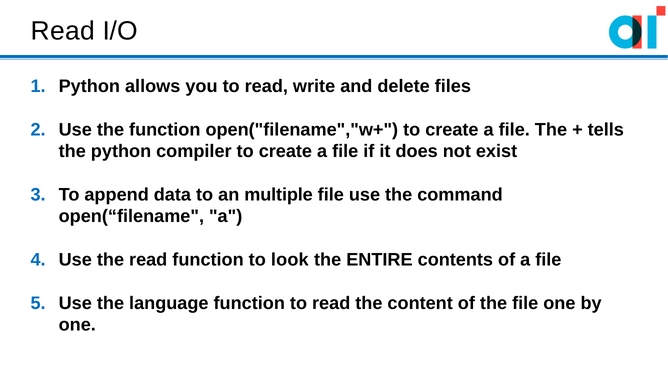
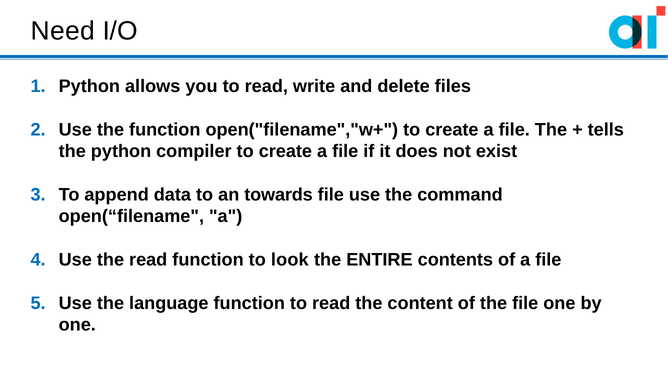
Read at (63, 31): Read -> Need
multiple: multiple -> towards
